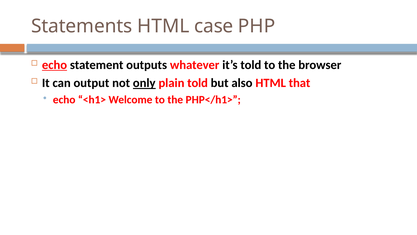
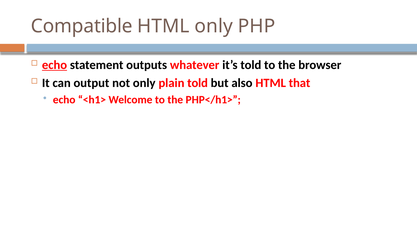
Statements: Statements -> Compatible
HTML case: case -> only
only at (144, 83) underline: present -> none
